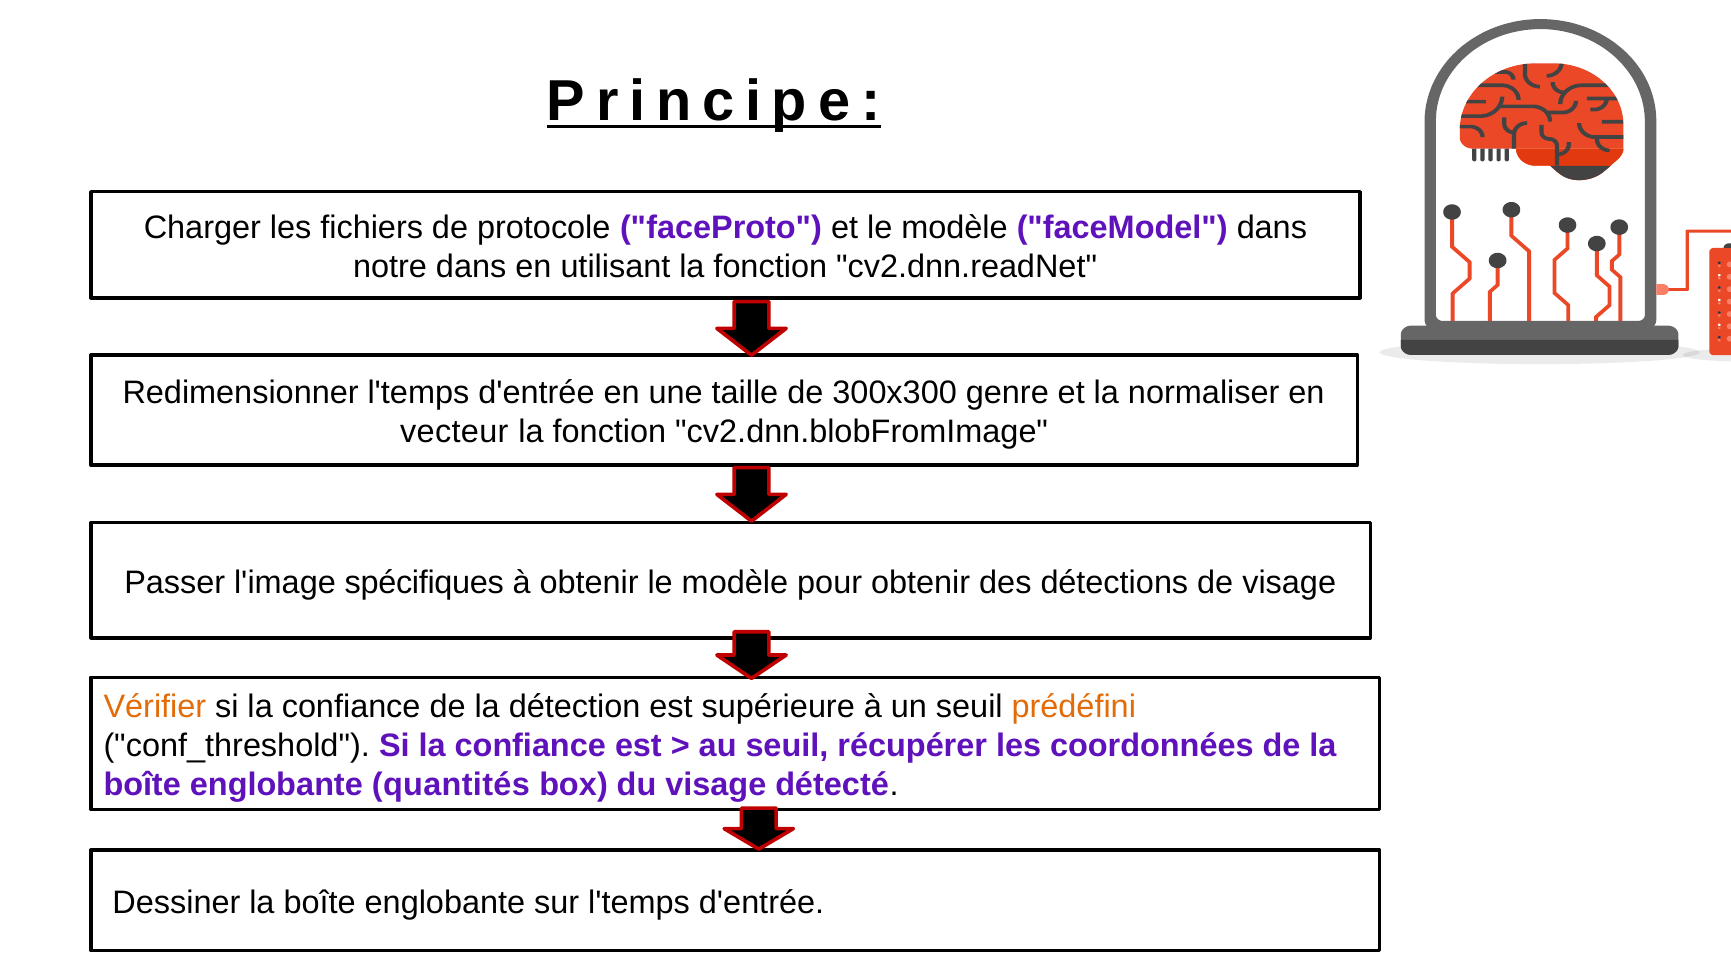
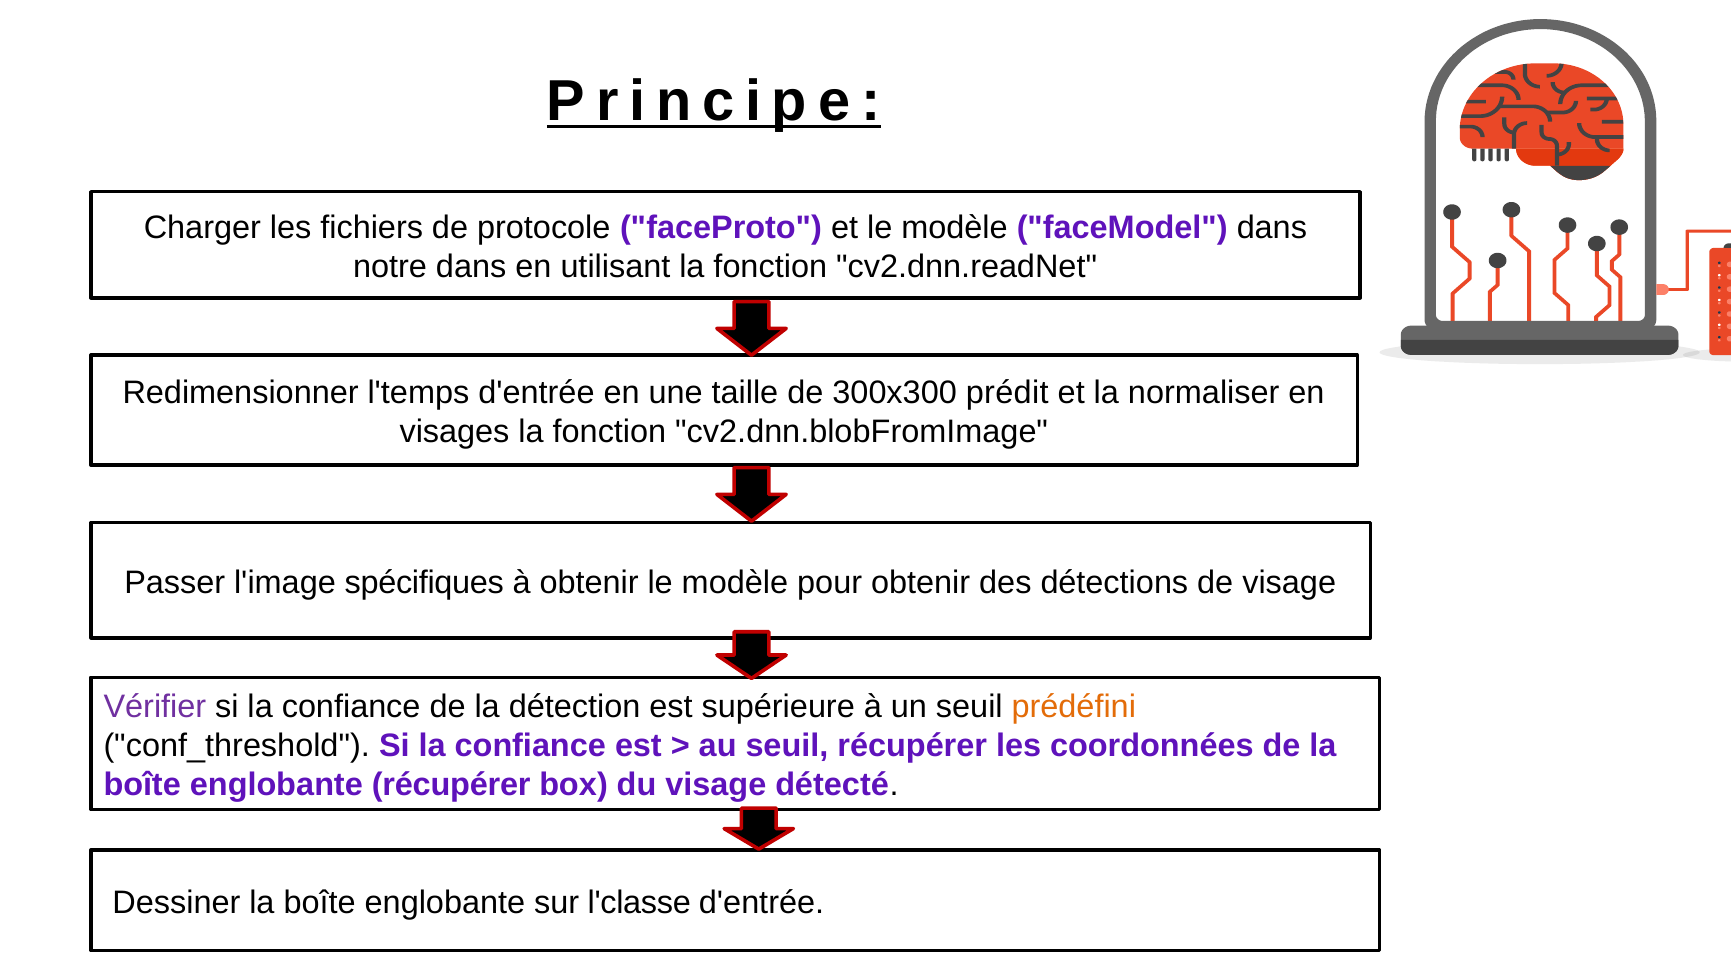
genre: genre -> prédit
vecteur: vecteur -> visages
Vérifier colour: orange -> purple
englobante quantités: quantités -> récupérer
sur l'temps: l'temps -> l'classe
